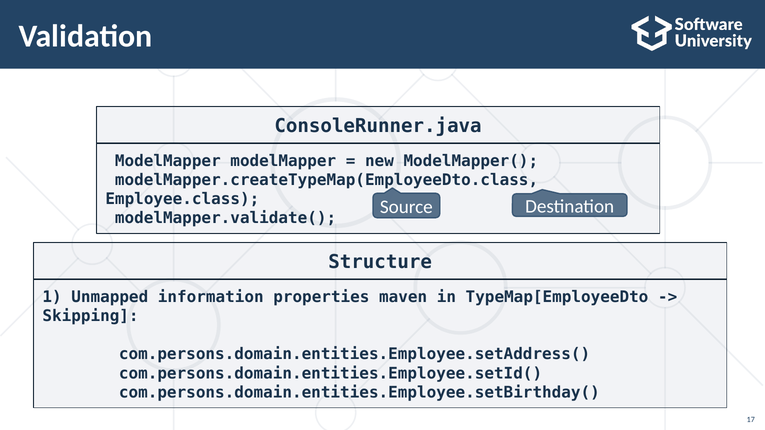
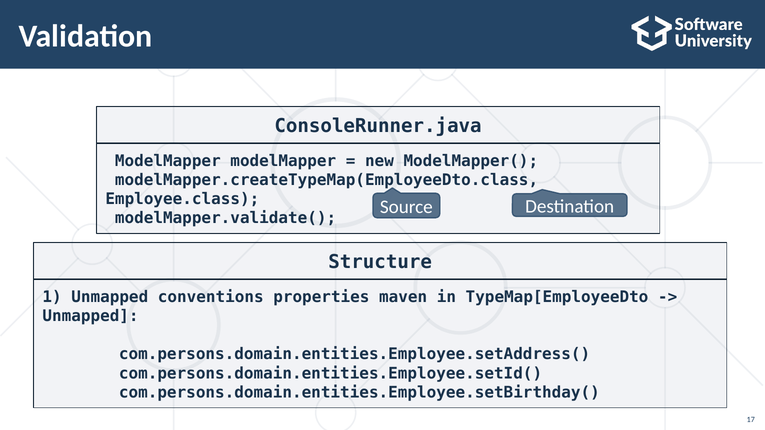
information: information -> conventions
Skipping at (91, 316): Skipping -> Unmapped
